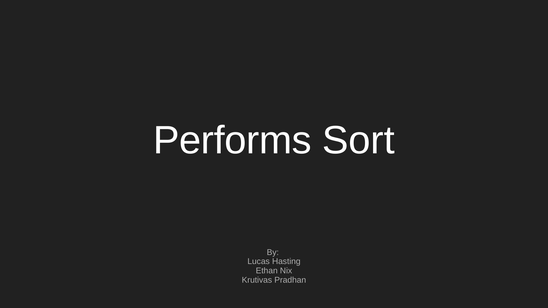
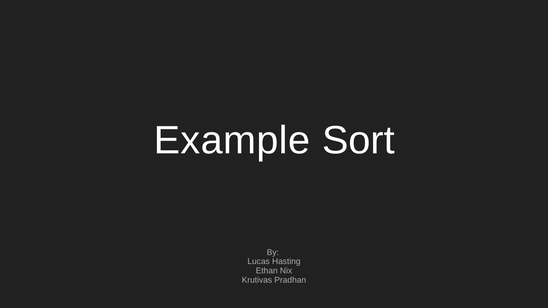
Performs: Performs -> Example
